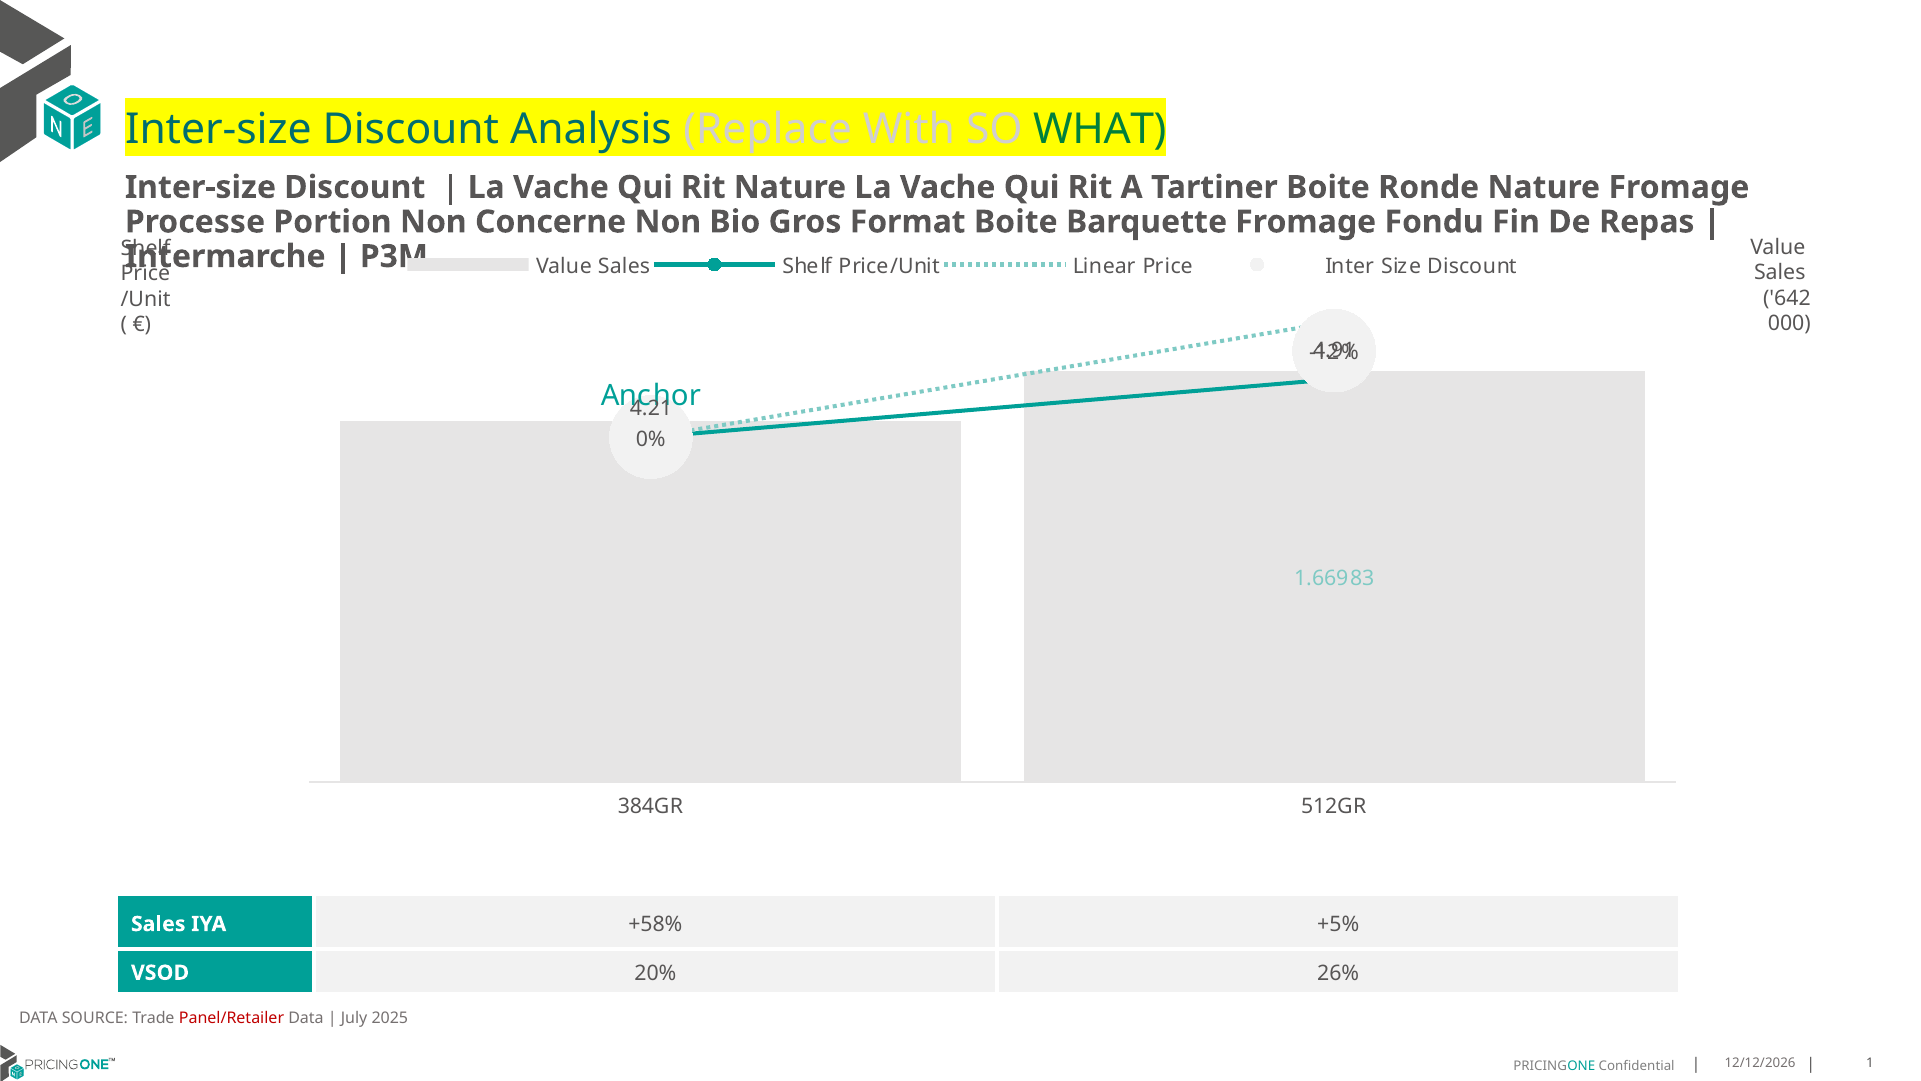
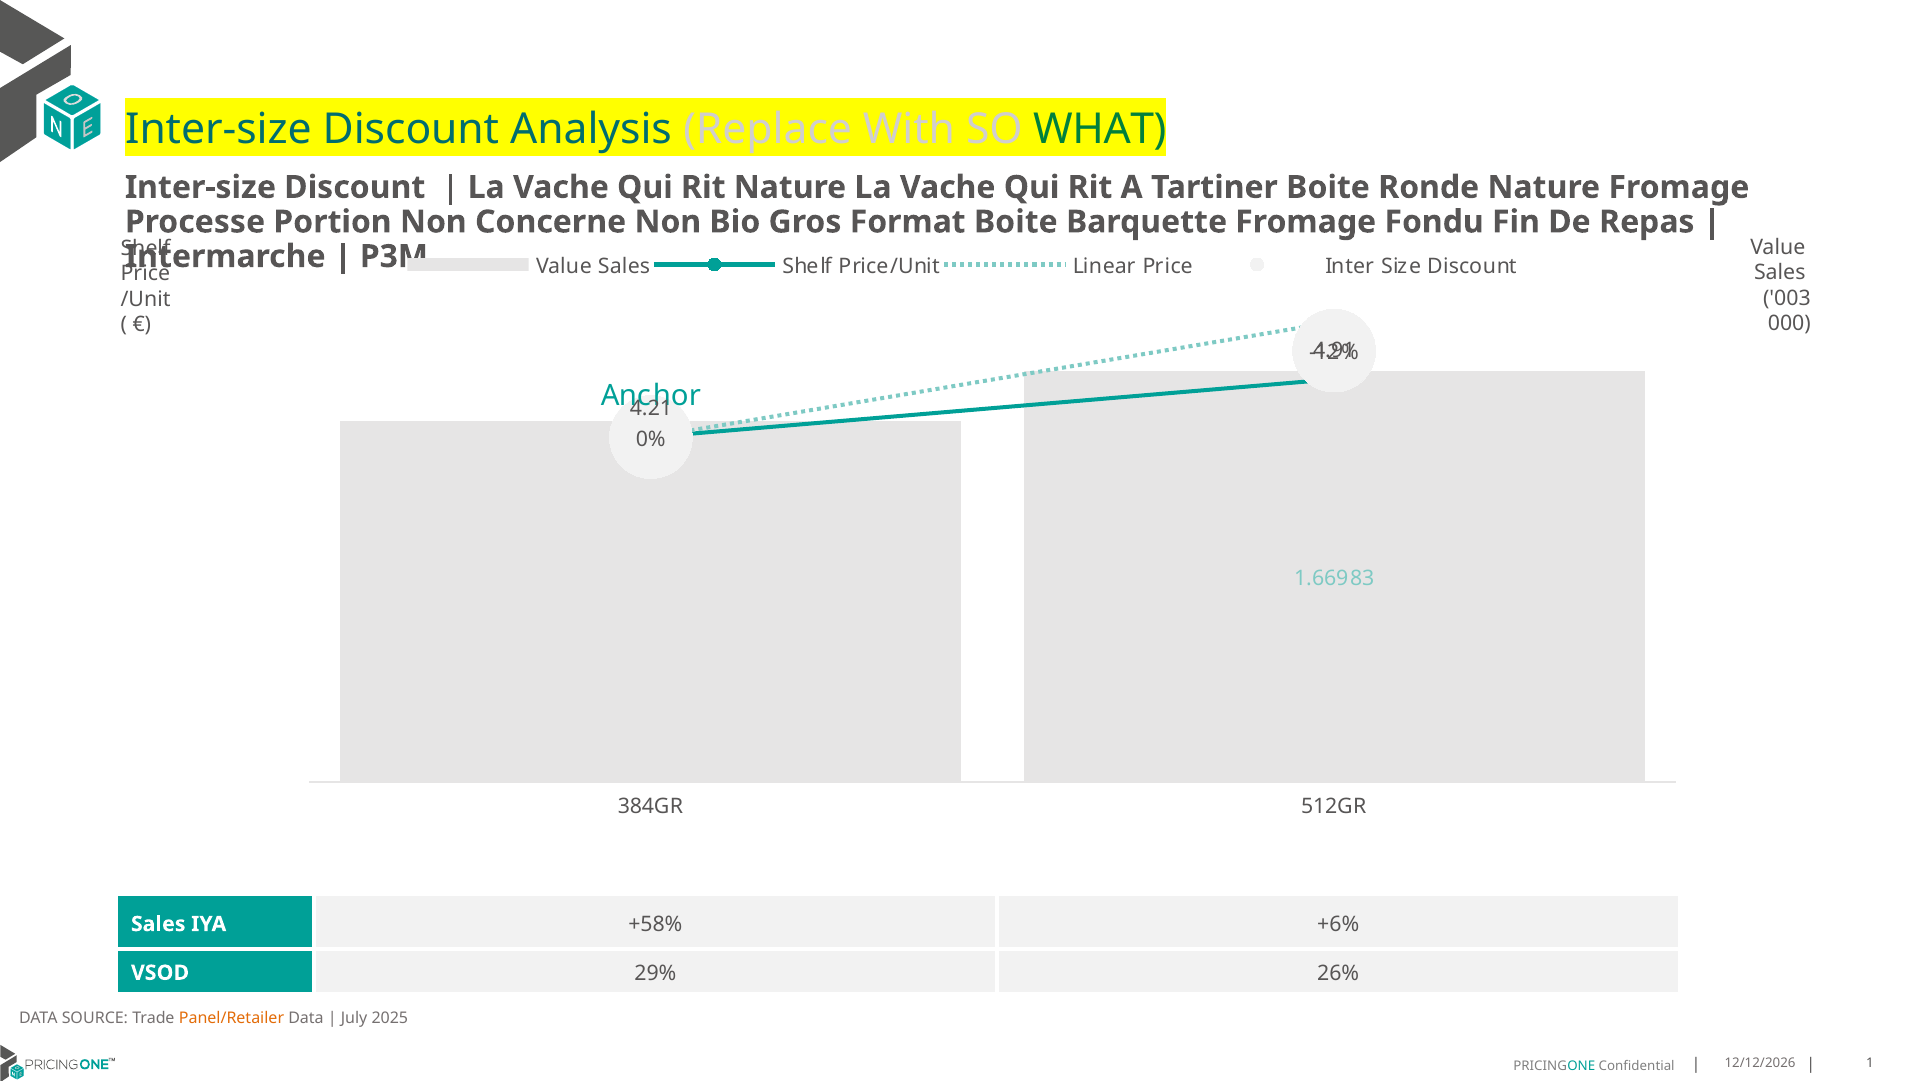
642: 642 -> 003
+5%: +5% -> +6%
20%: 20% -> 29%
Panel/Retailer colour: red -> orange
